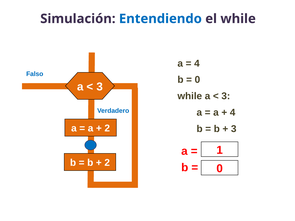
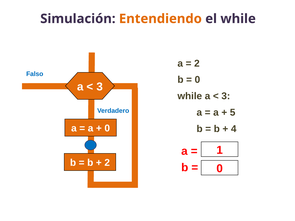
Entendiendo colour: blue -> orange
4 at (197, 63): 4 -> 2
4 at (233, 113): 4 -> 5
2 at (107, 128): 2 -> 0
3 at (234, 129): 3 -> 4
